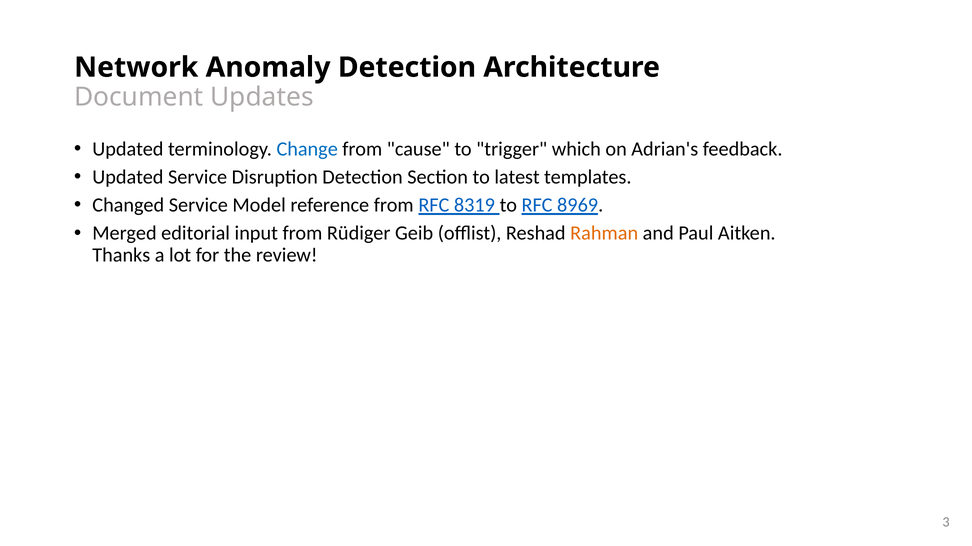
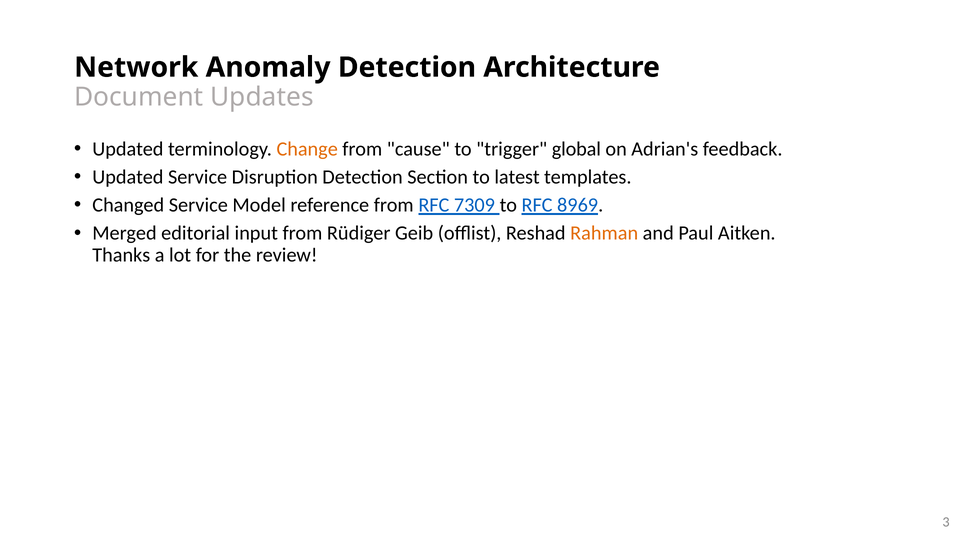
Change colour: blue -> orange
which: which -> global
8319: 8319 -> 7309
